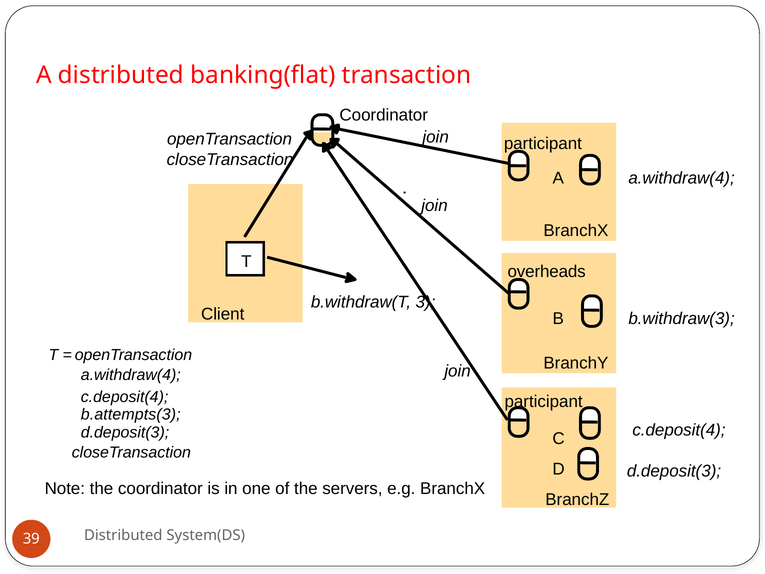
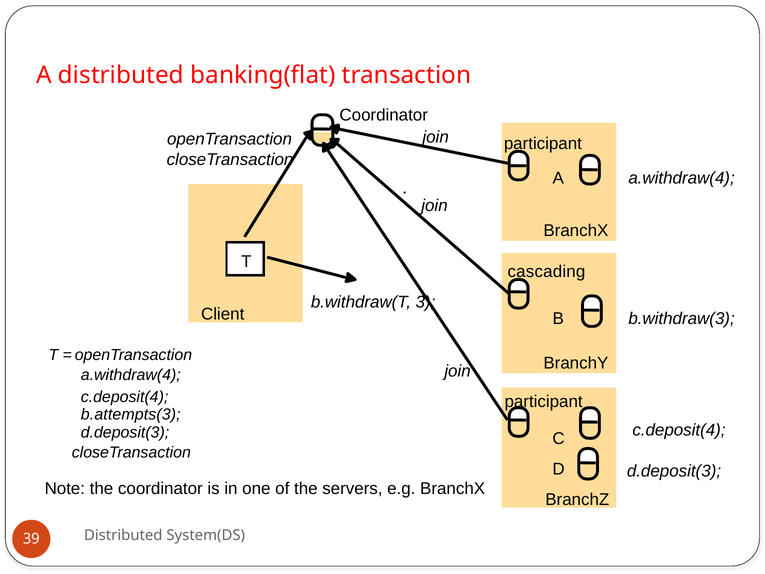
overheads: overheads -> cascading
